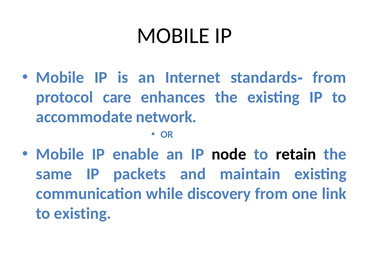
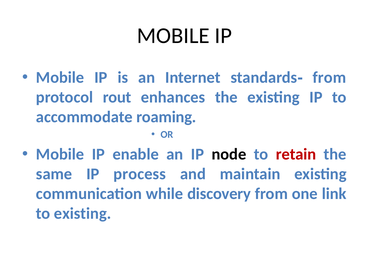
care: care -> rout
network: network -> roaming
retain colour: black -> red
packets: packets -> process
